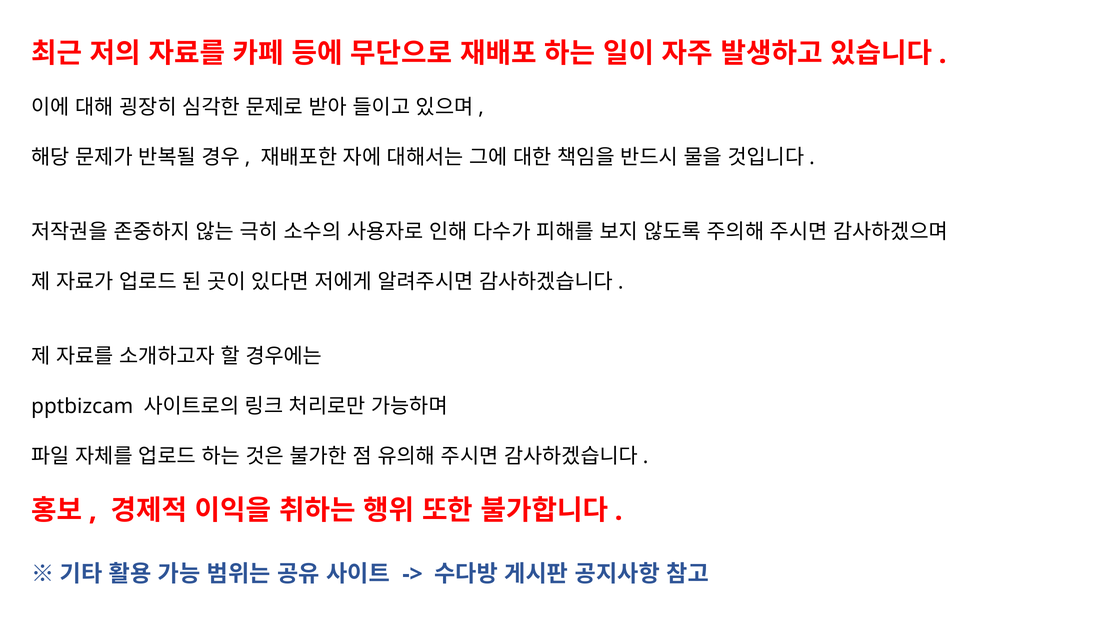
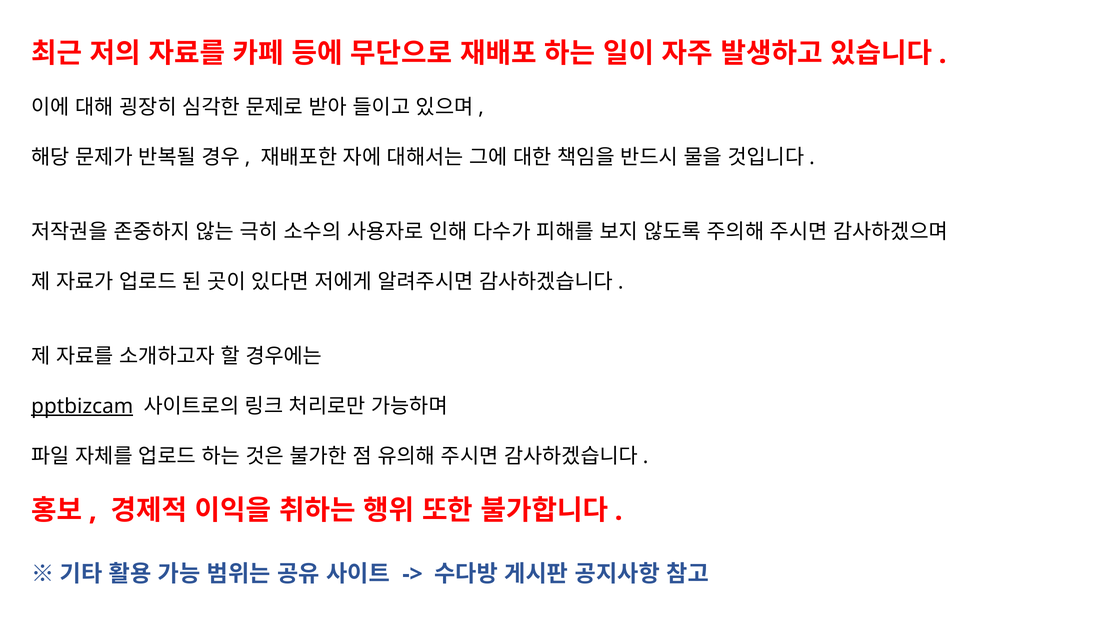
pptbizcam underline: none -> present
